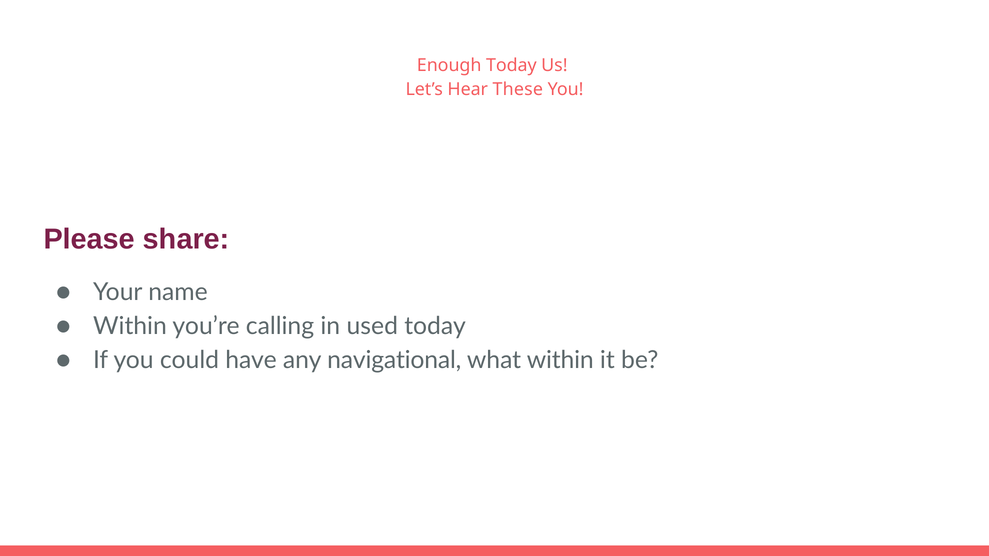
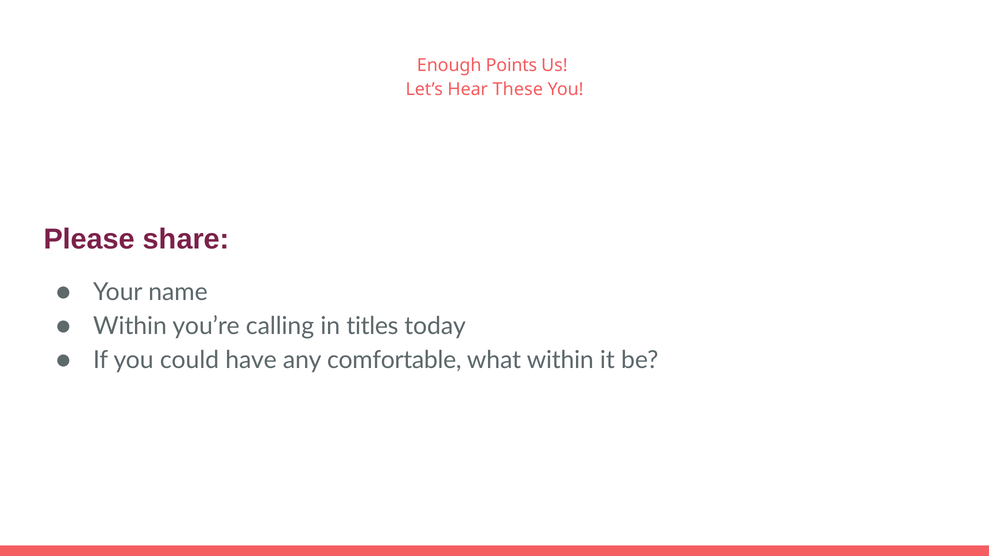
Enough Today: Today -> Points
used: used -> titles
navigational: navigational -> comfortable
